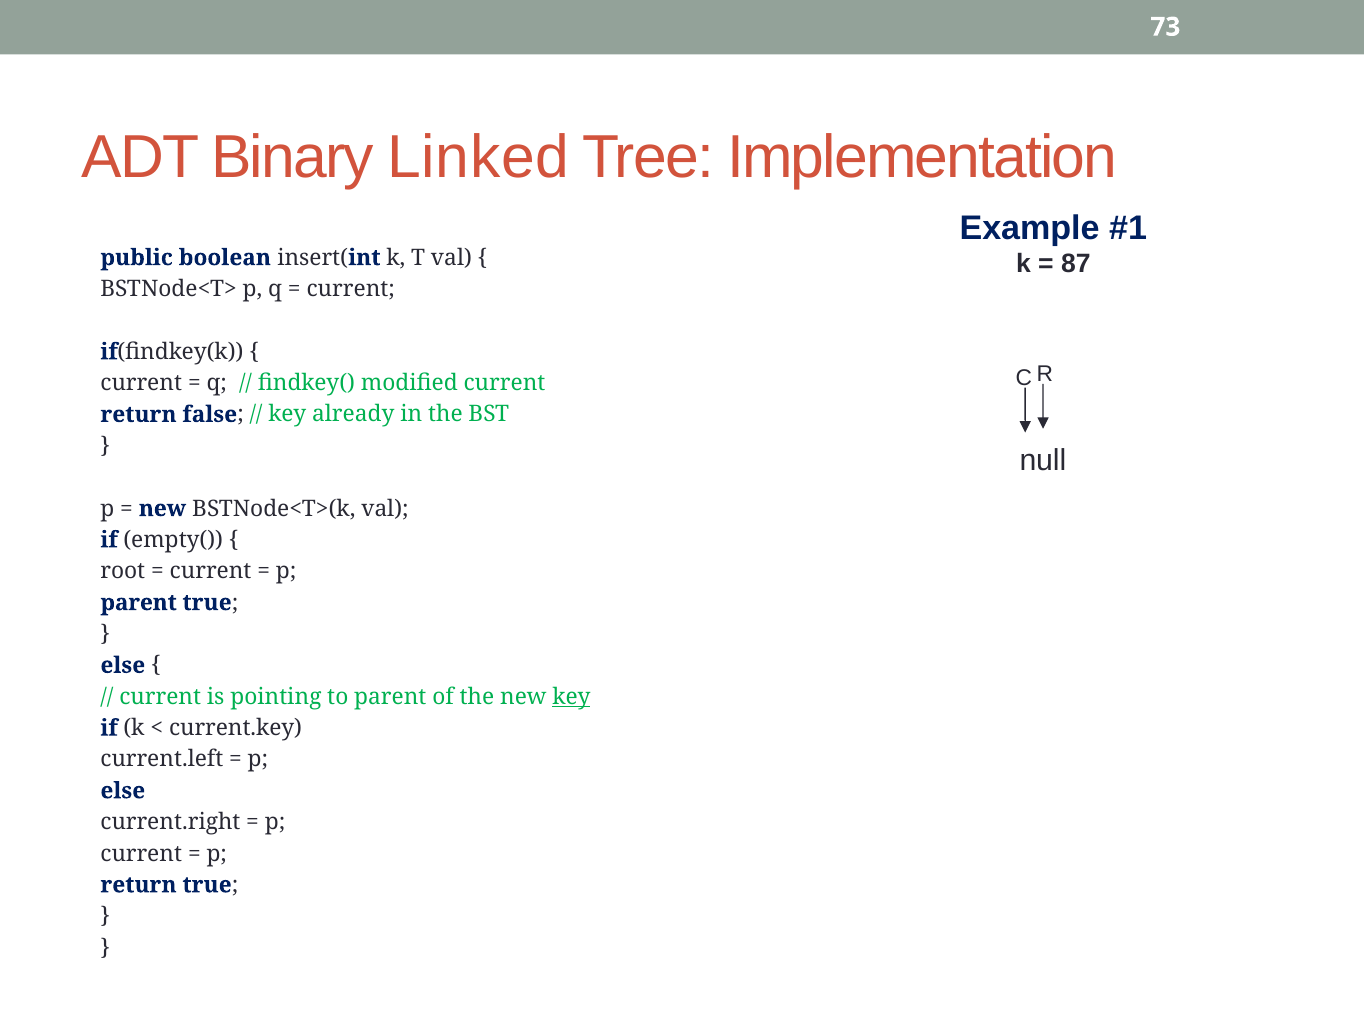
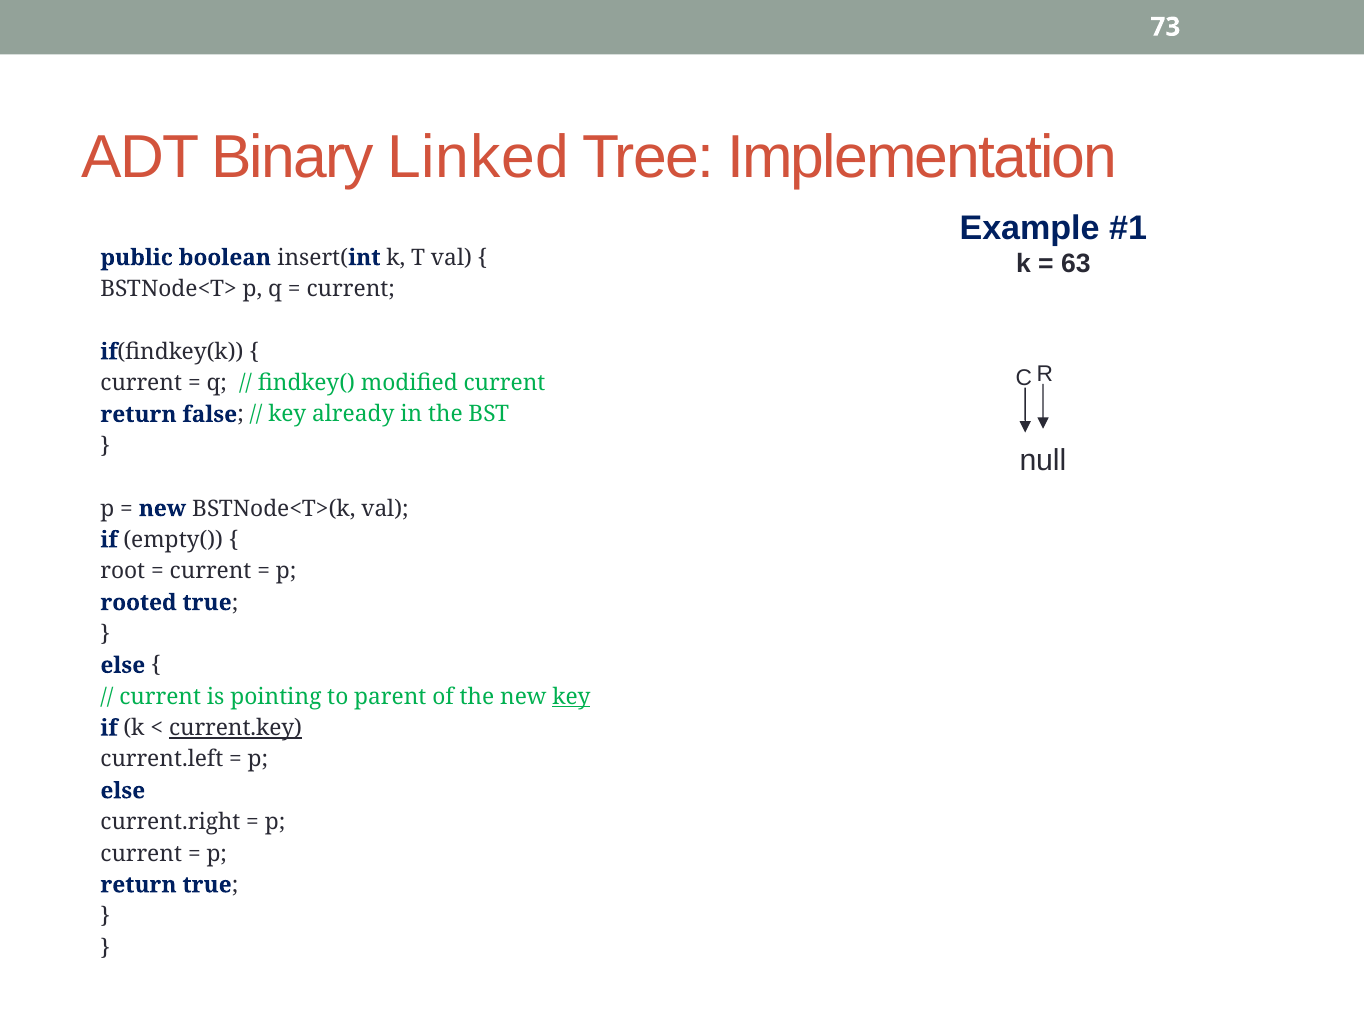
87: 87 -> 63
parent at (139, 603): parent -> rooted
current.key underline: none -> present
